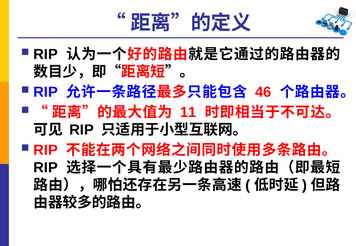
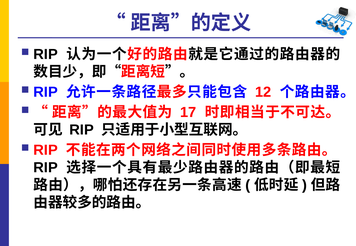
46: 46 -> 12
11: 11 -> 17
